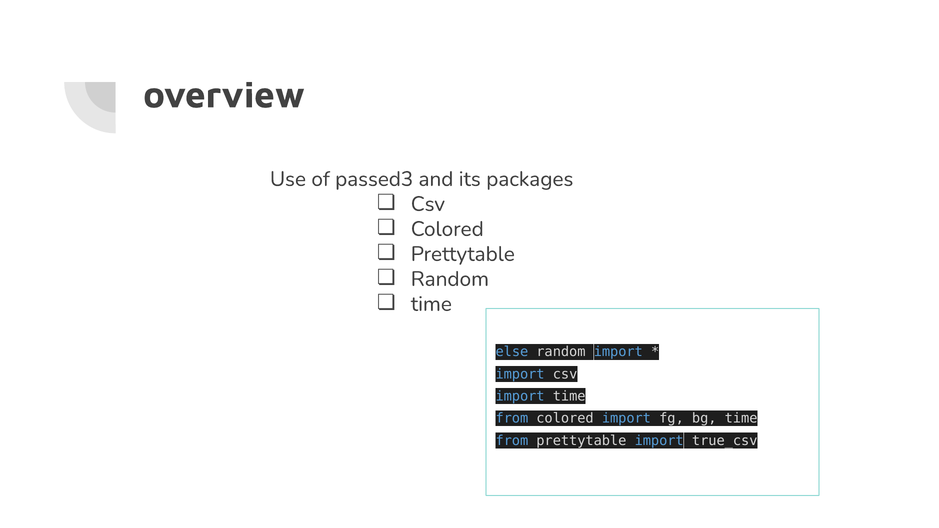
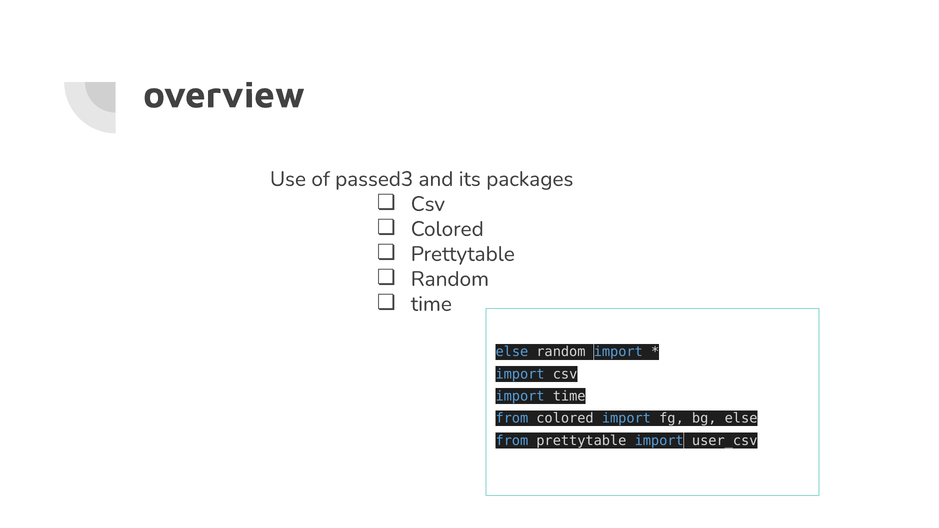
bg time: time -> else
true_csv: true_csv -> user_csv
